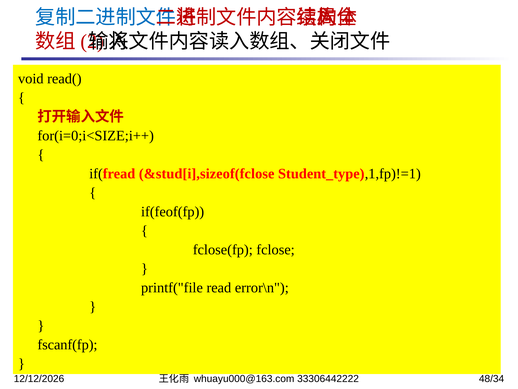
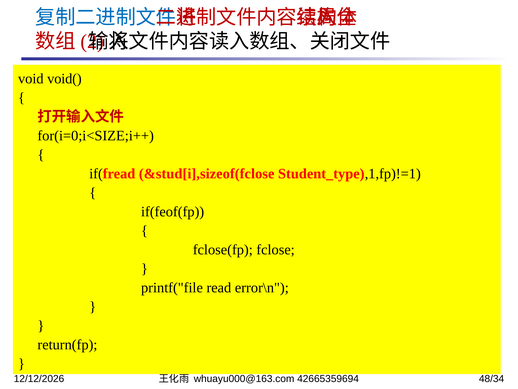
read(: read( -> void(
fscanf(fp: fscanf(fp -> return(fp
33306442222: 33306442222 -> 42665359694
